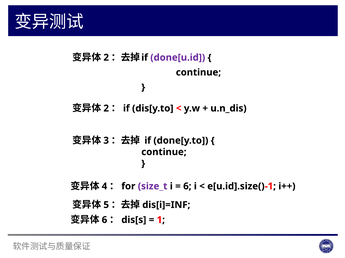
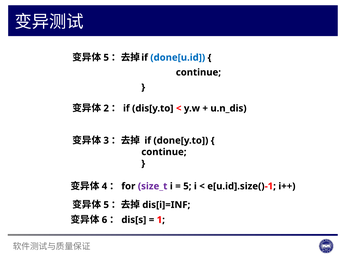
2 at (106, 58): 2 -> 5
done[u.id colour: purple -> blue
6 at (187, 187): 6 -> 5
